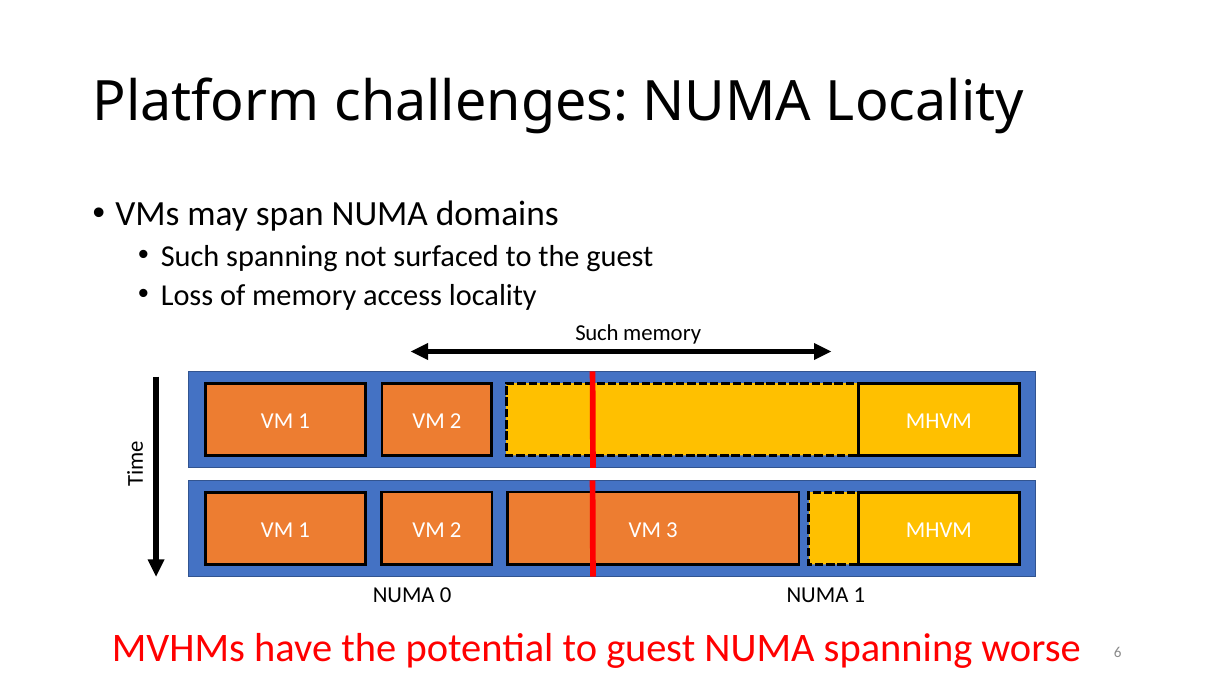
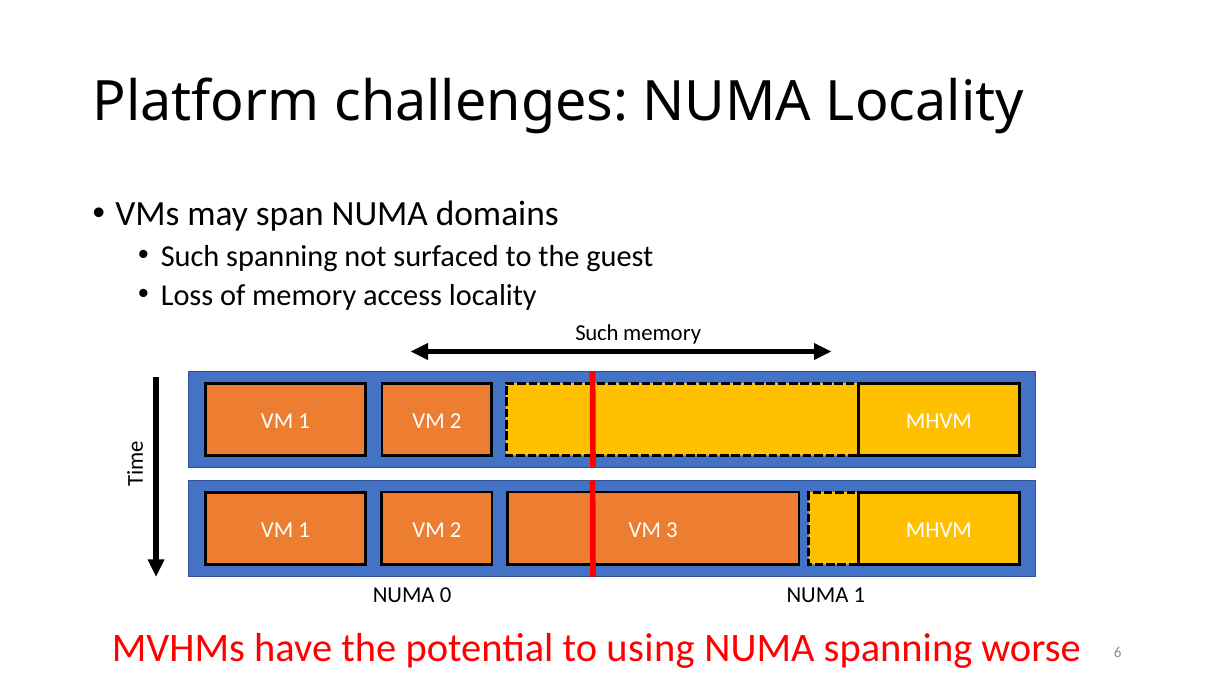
to guest: guest -> using
